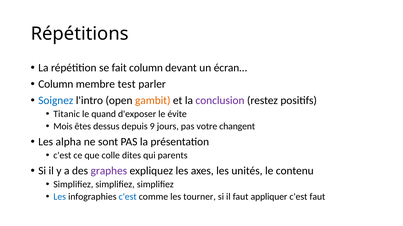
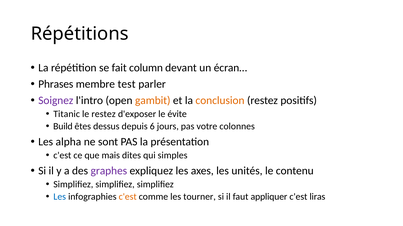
Column at (56, 84): Column -> Phrases
Soignez colour: blue -> purple
conclusion colour: purple -> orange
le quand: quand -> restez
Mois: Mois -> Build
9: 9 -> 6
changent: changent -> colonnes
colle: colle -> mais
parents: parents -> simples
c'est at (128, 197) colour: blue -> orange
c'est faut: faut -> liras
